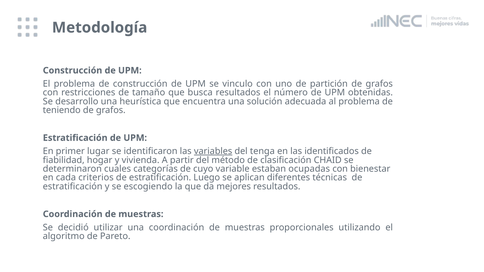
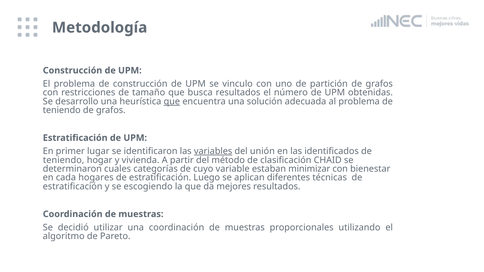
que at (172, 102) underline: none -> present
tenga: tenga -> unión
fiabilidad at (64, 160): fiabilidad -> teniendo
ocupadas: ocupadas -> minimizar
criterios: criterios -> hogares
